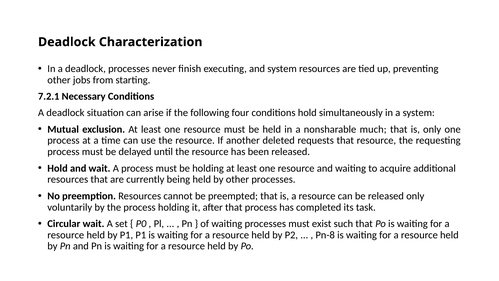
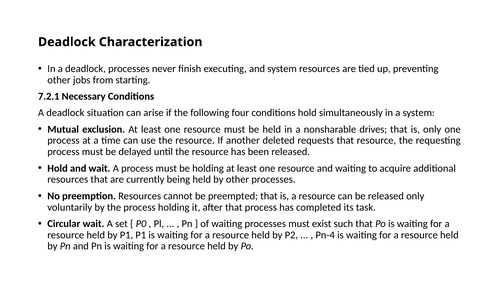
much: much -> drives
Pn-8: Pn-8 -> Pn-4
